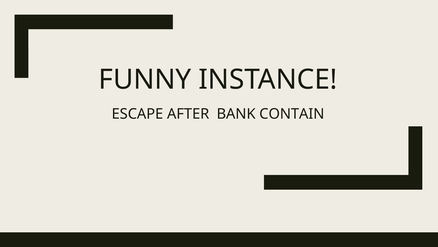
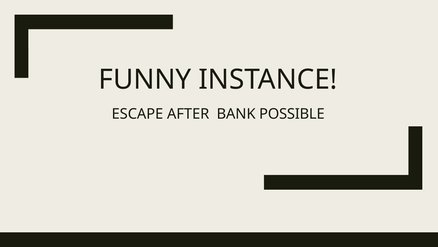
CONTAIN: CONTAIN -> POSSIBLE
